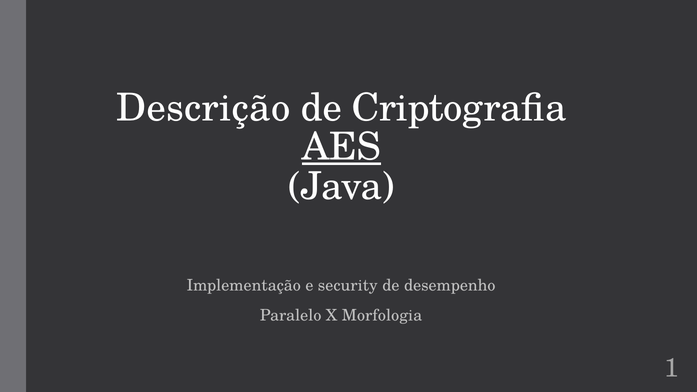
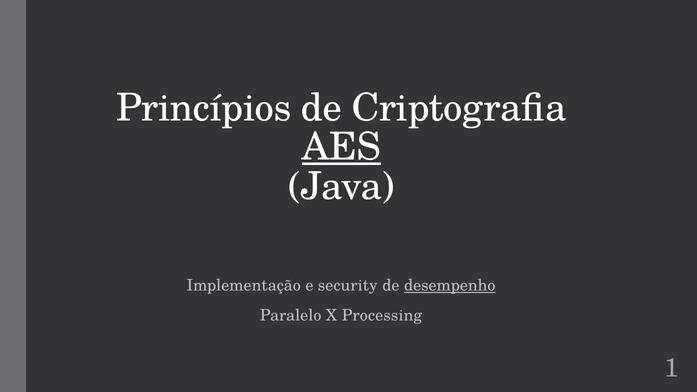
Descrição: Descrição -> Princípios
desempenho underline: none -> present
Morfologia: Morfologia -> Processing
